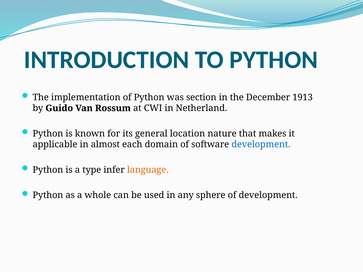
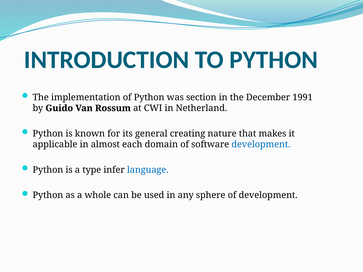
1913: 1913 -> 1991
location: location -> creating
language colour: orange -> blue
